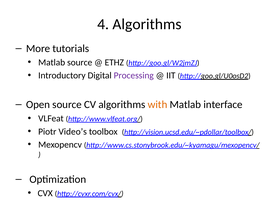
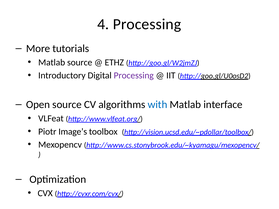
4 Algorithms: Algorithms -> Processing
with colour: orange -> blue
Video’s: Video’s -> Image’s
